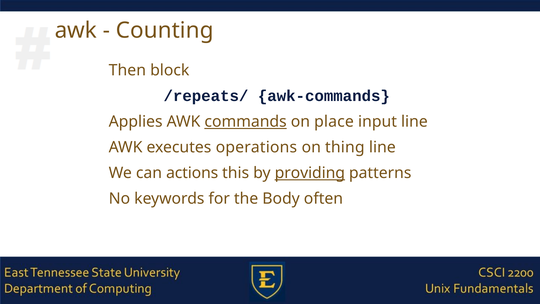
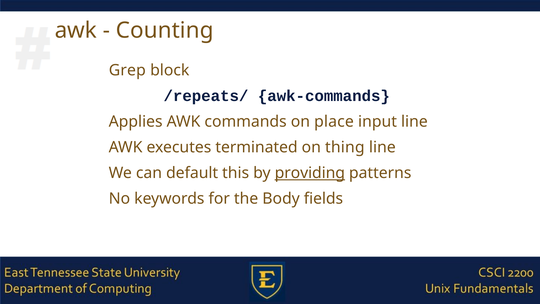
Then: Then -> Grep
commands underline: present -> none
operations: operations -> terminated
actions: actions -> default
often: often -> fields
